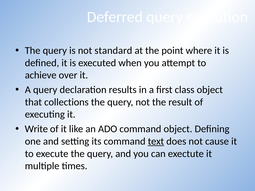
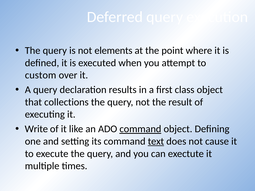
standard: standard -> elements
achieve: achieve -> custom
command at (140, 129) underline: none -> present
